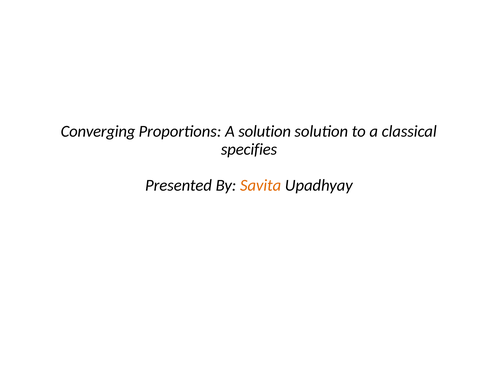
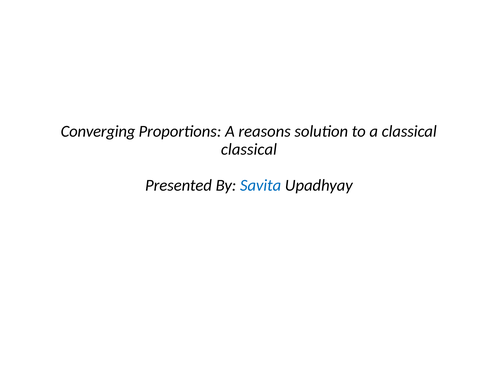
A solution: solution -> reasons
specifies at (249, 149): specifies -> classical
Savita colour: orange -> blue
